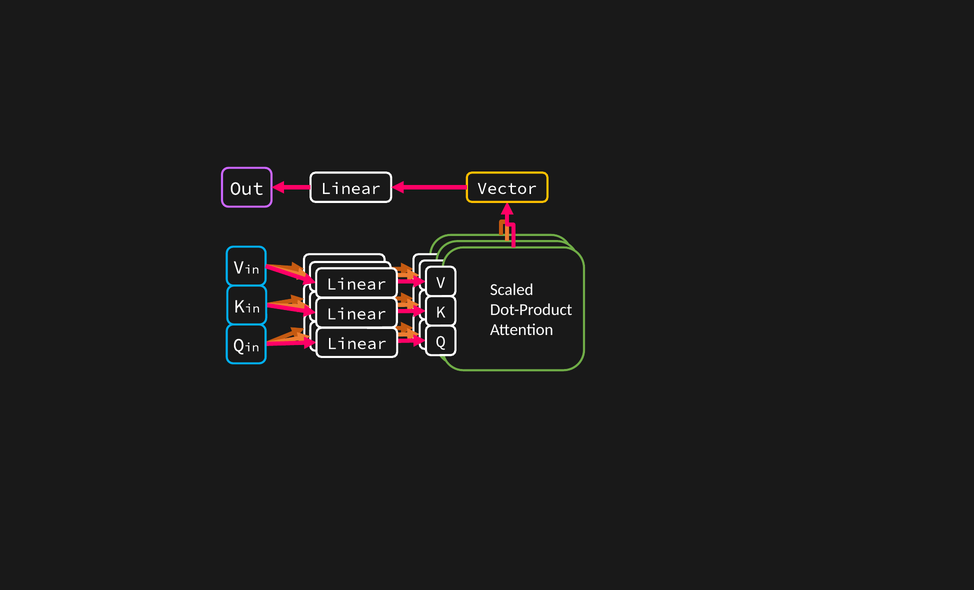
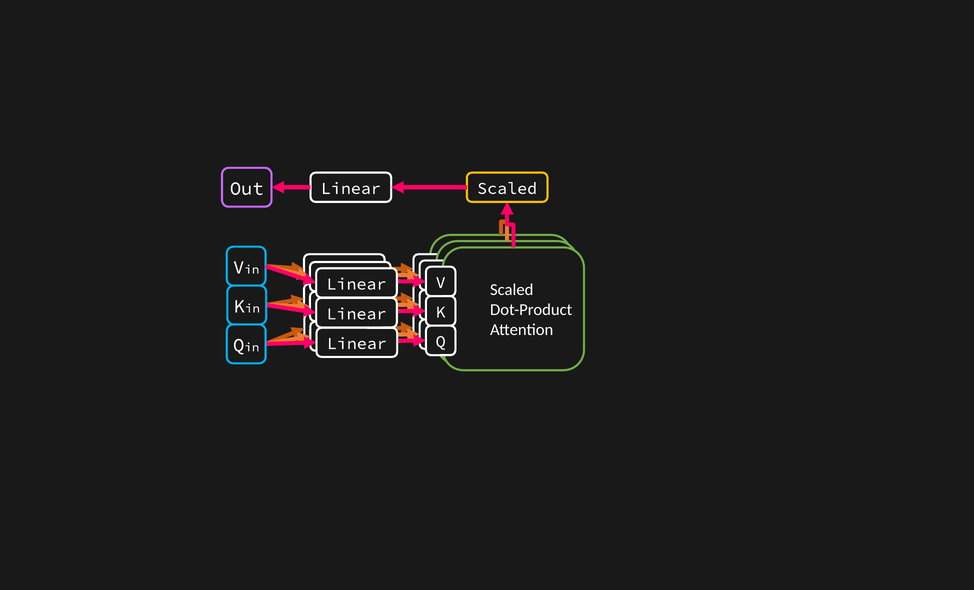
Vector at (507, 189): Vector -> Scaled
